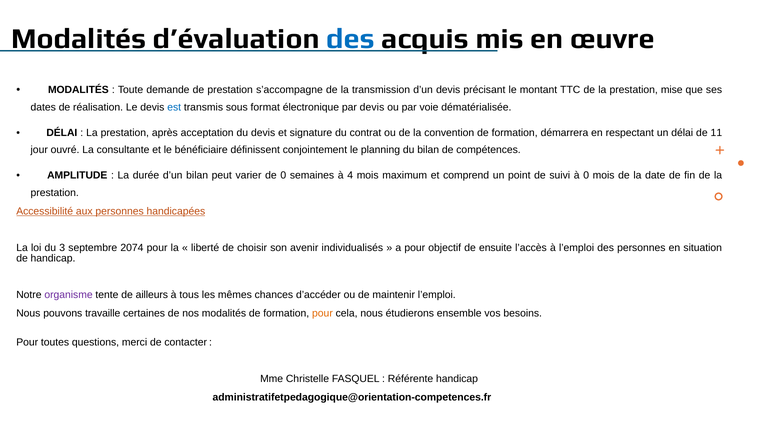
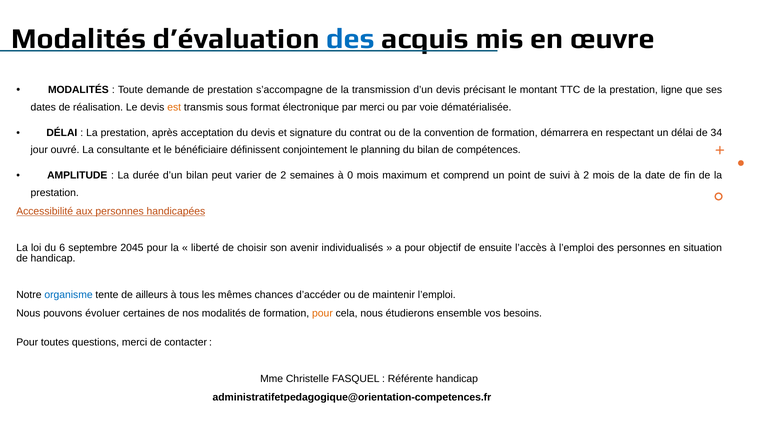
mise: mise -> ligne
est colour: blue -> orange
par devis: devis -> merci
11: 11 -> 34
de 0: 0 -> 2
4: 4 -> 0
à 0: 0 -> 2
3: 3 -> 6
2074: 2074 -> 2045
organisme colour: purple -> blue
travaille: travaille -> évoluer
